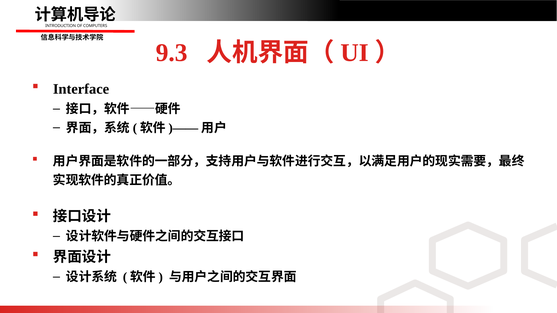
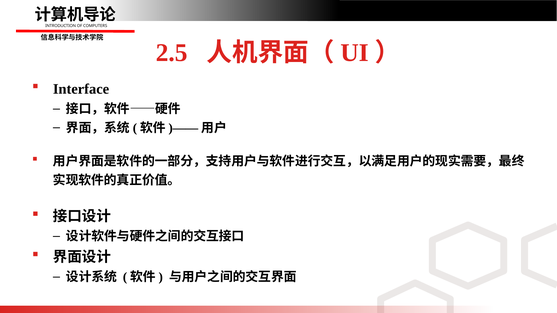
9.3: 9.3 -> 2.5
